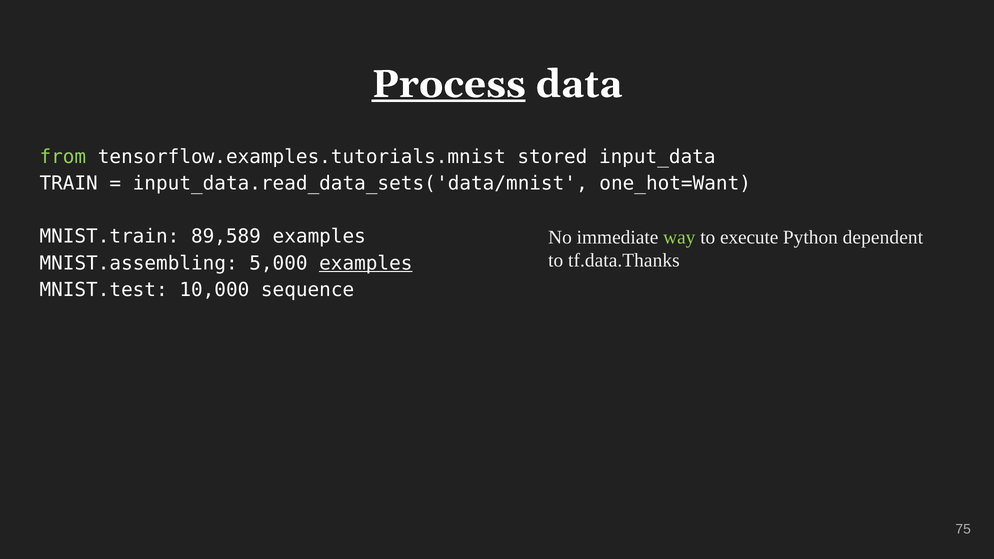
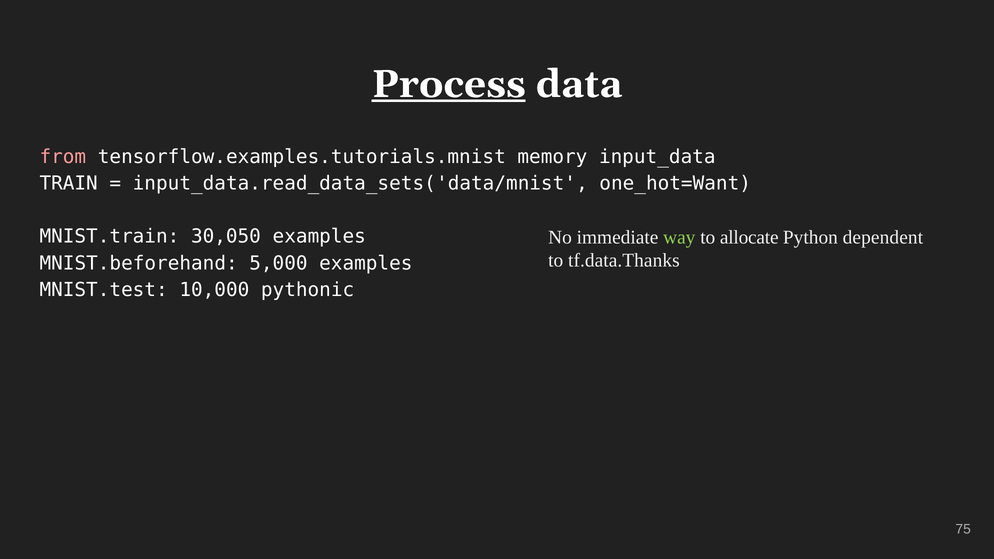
from colour: light green -> pink
stored: stored -> memory
89,589: 89,589 -> 30,050
execute: execute -> allocate
MNIST.assembling: MNIST.assembling -> MNIST.beforehand
examples at (366, 263) underline: present -> none
sequence: sequence -> pythonic
